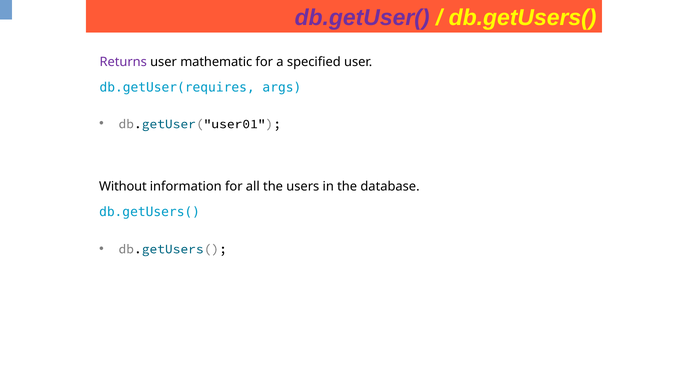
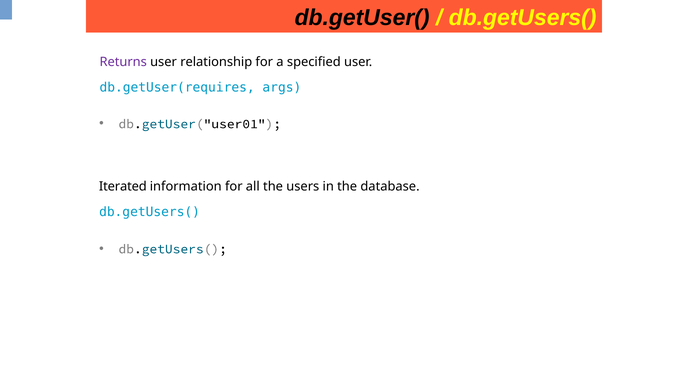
db.getUser( colour: purple -> black
mathematic: mathematic -> relationship
Without: Without -> Iterated
